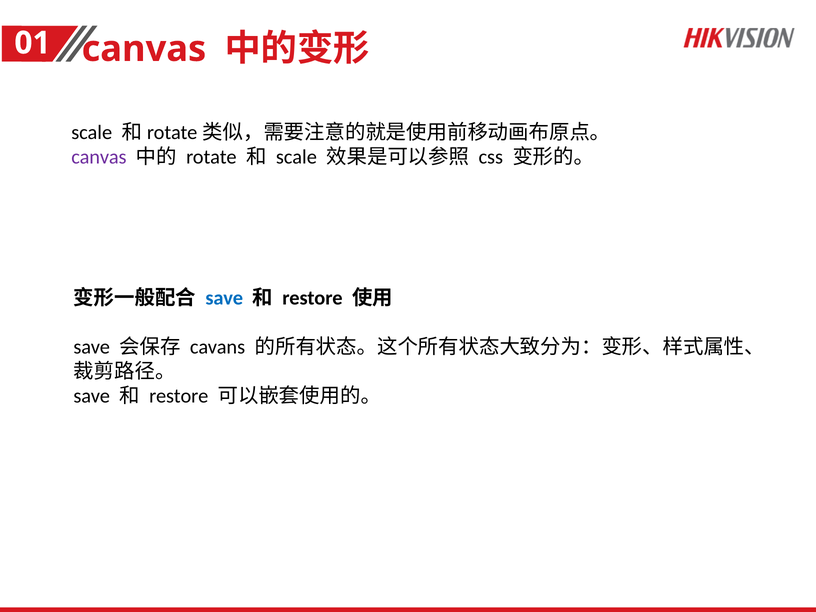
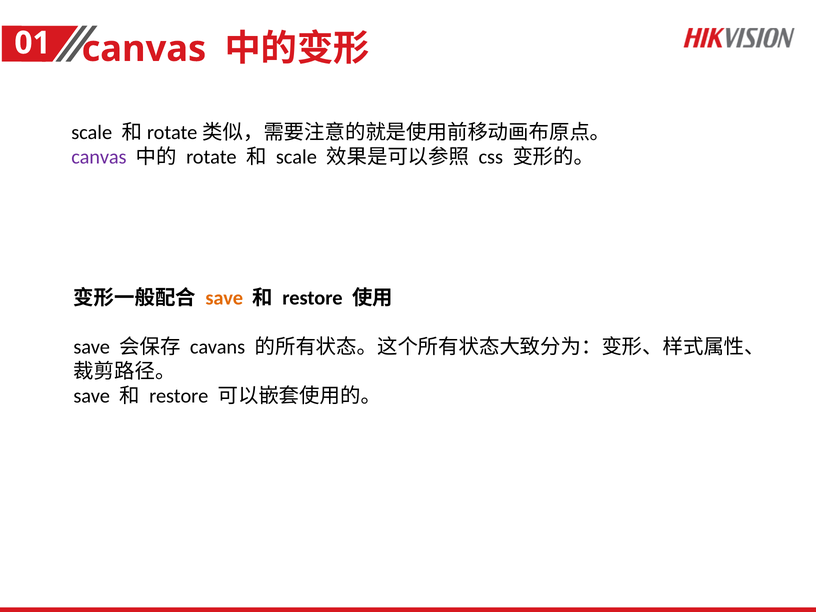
save at (224, 298) colour: blue -> orange
